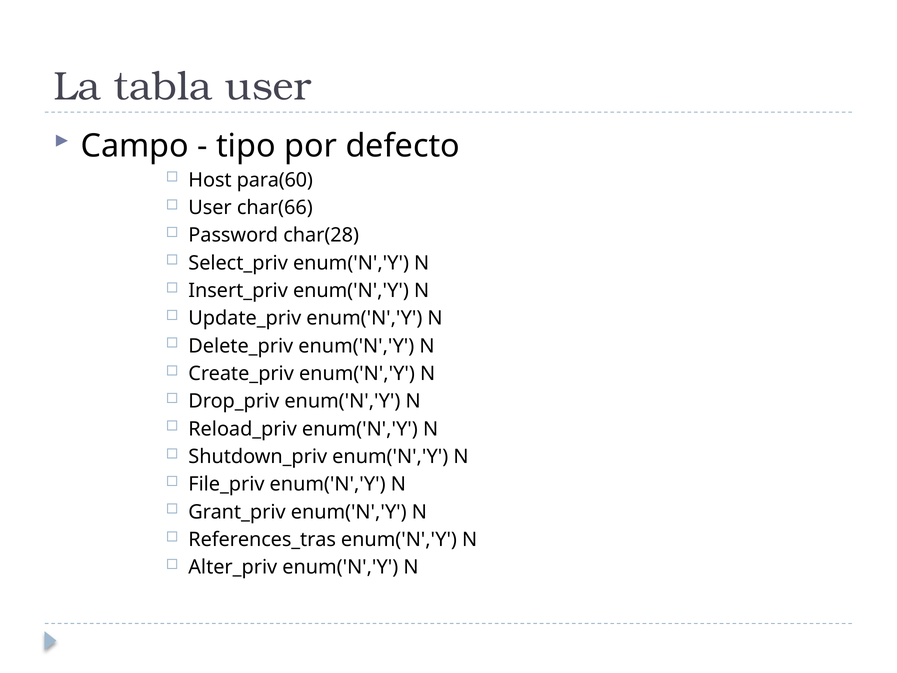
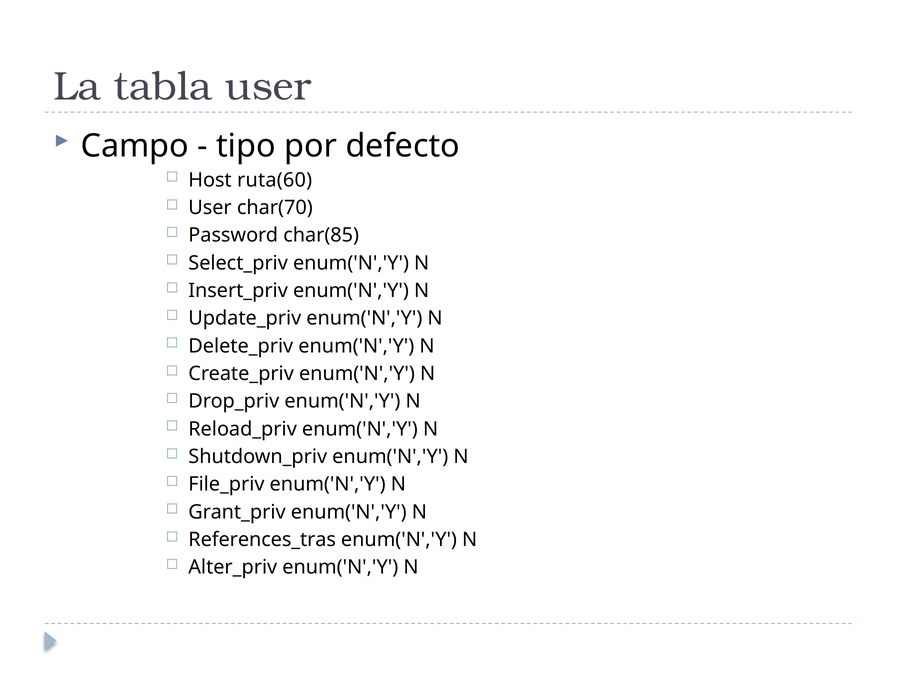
para(60: para(60 -> ruta(60
char(66: char(66 -> char(70
char(28: char(28 -> char(85
